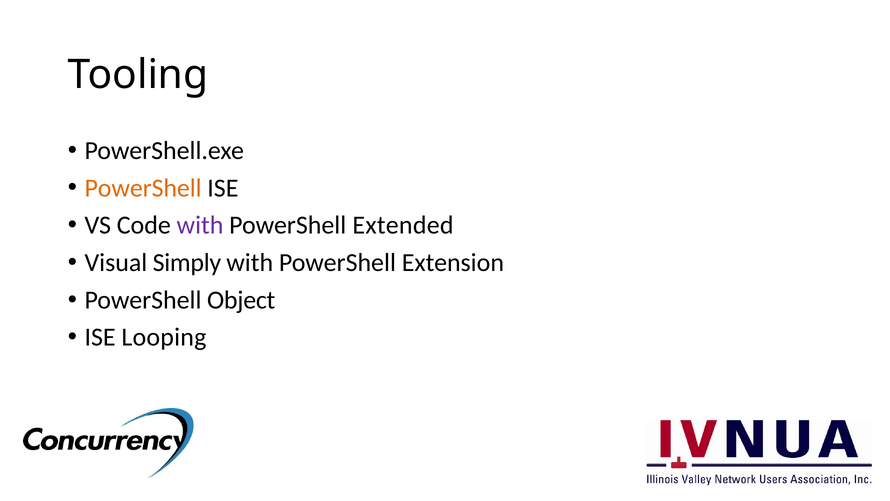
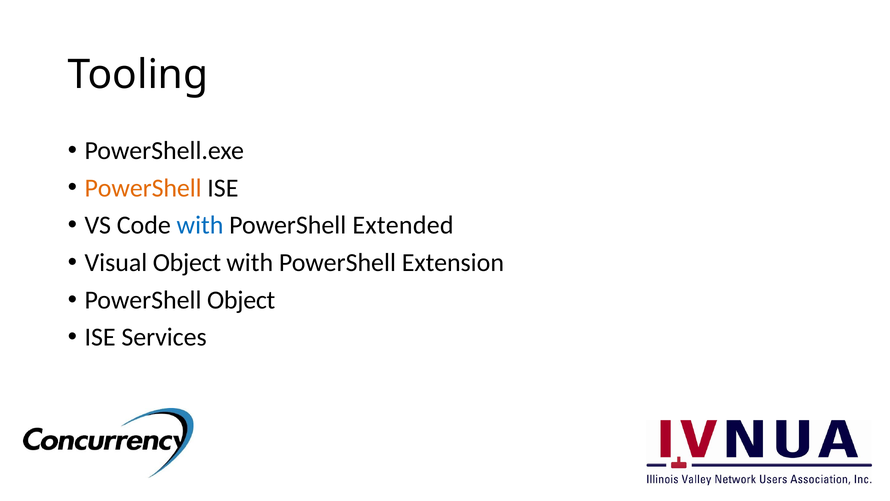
with at (200, 225) colour: purple -> blue
Visual Simply: Simply -> Object
Looping: Looping -> Services
